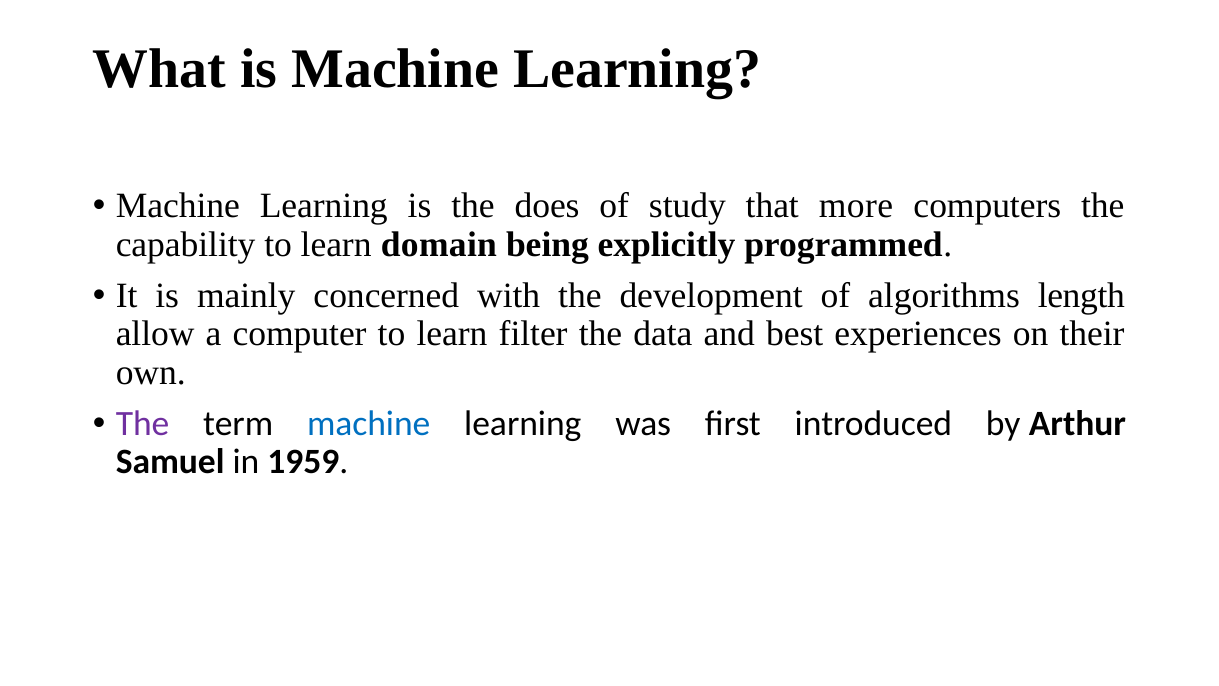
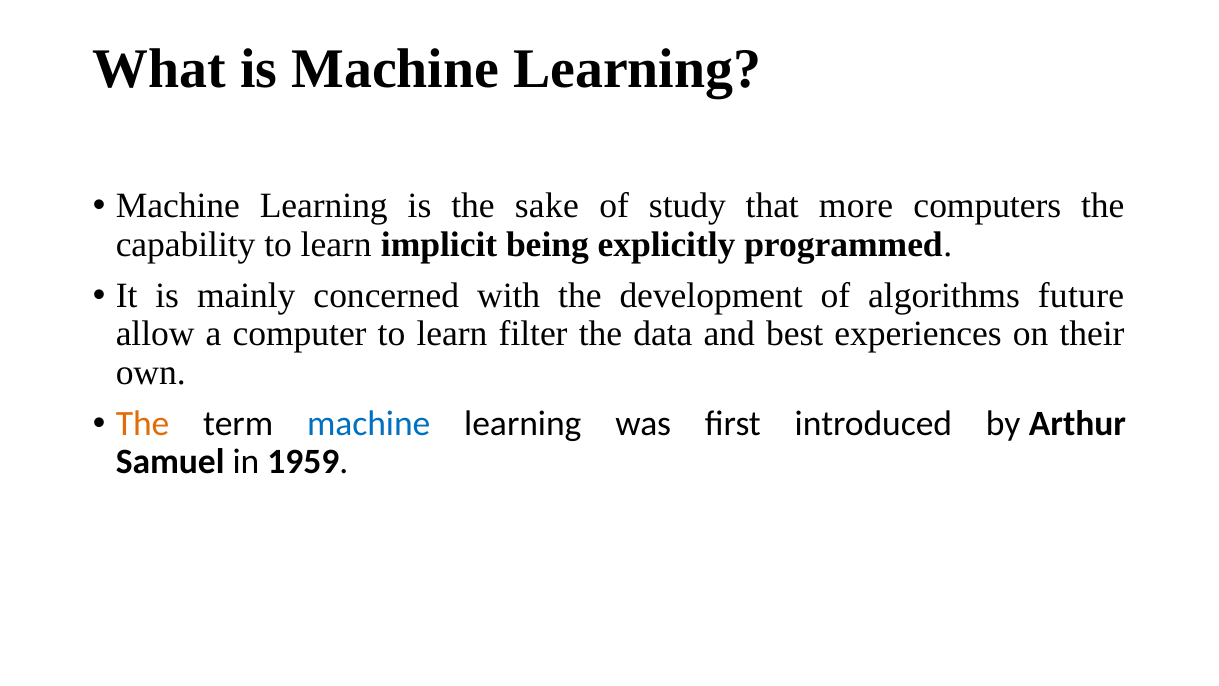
does: does -> sake
domain: domain -> implicit
length: length -> future
The at (143, 424) colour: purple -> orange
